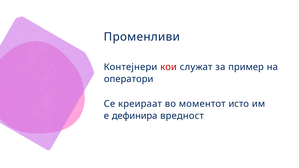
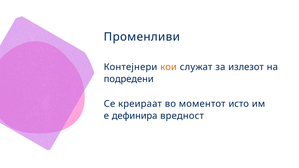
кои colour: red -> orange
пример: пример -> излезот
оператори: оператори -> подредени
